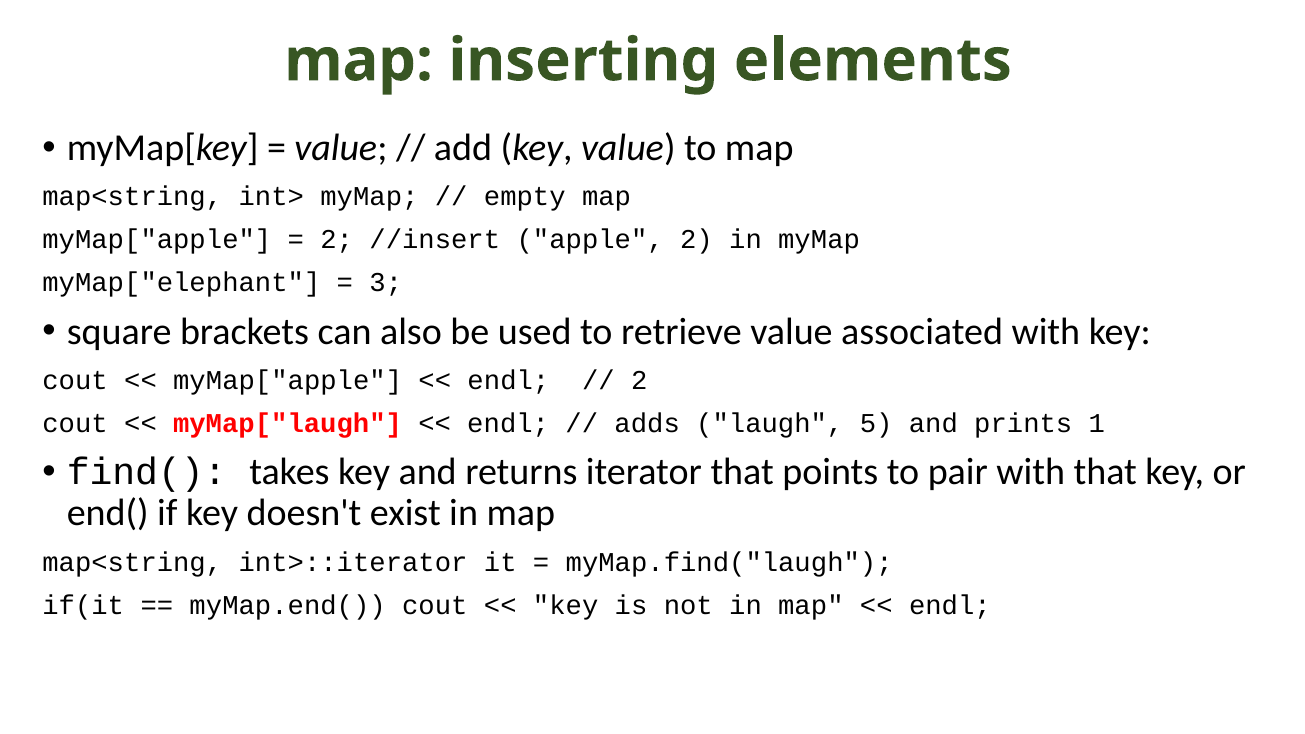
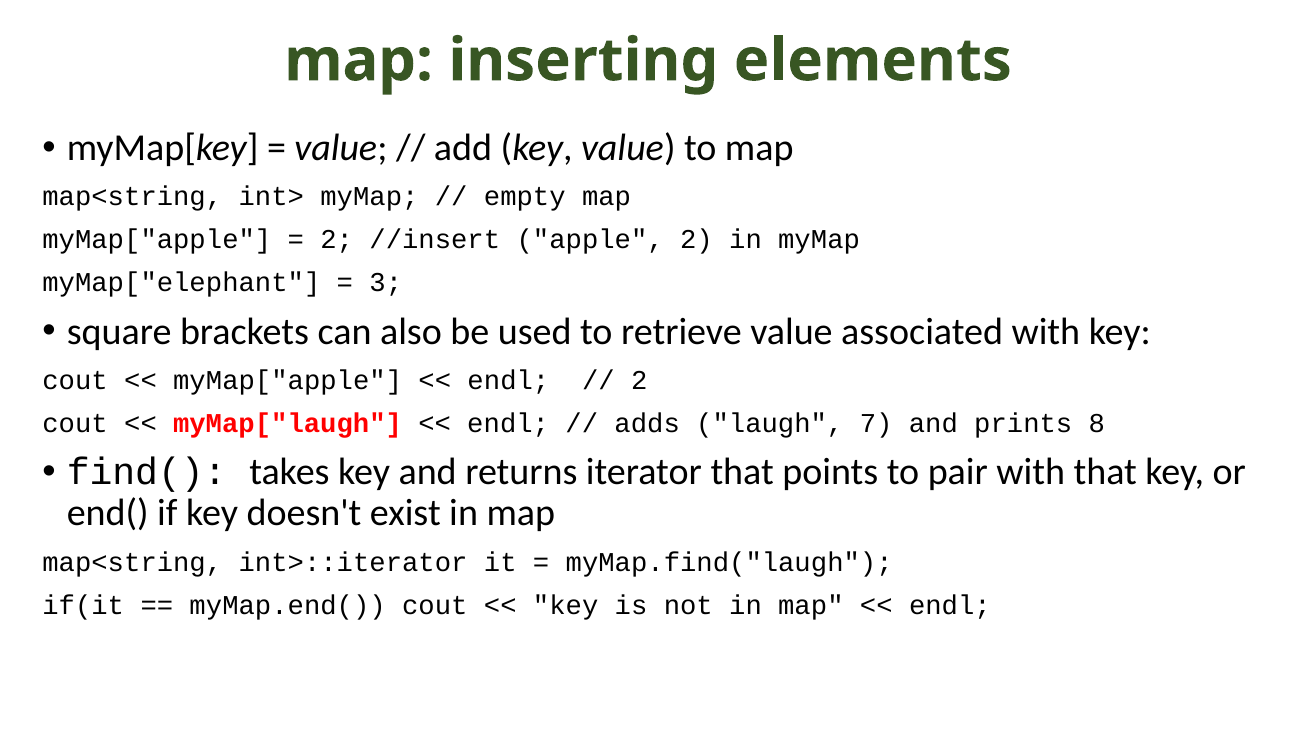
5: 5 -> 7
1: 1 -> 8
